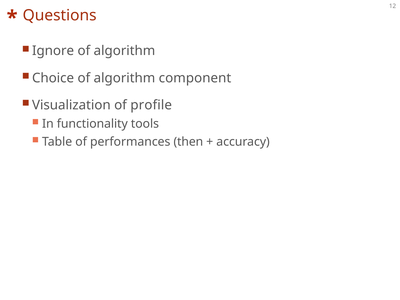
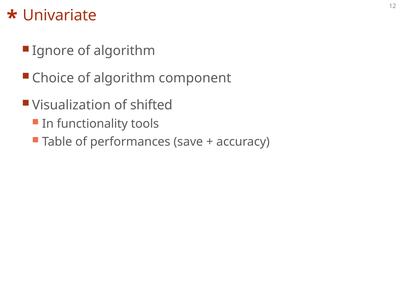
Questions: Questions -> Univariate
profile: profile -> shifted
then: then -> save
